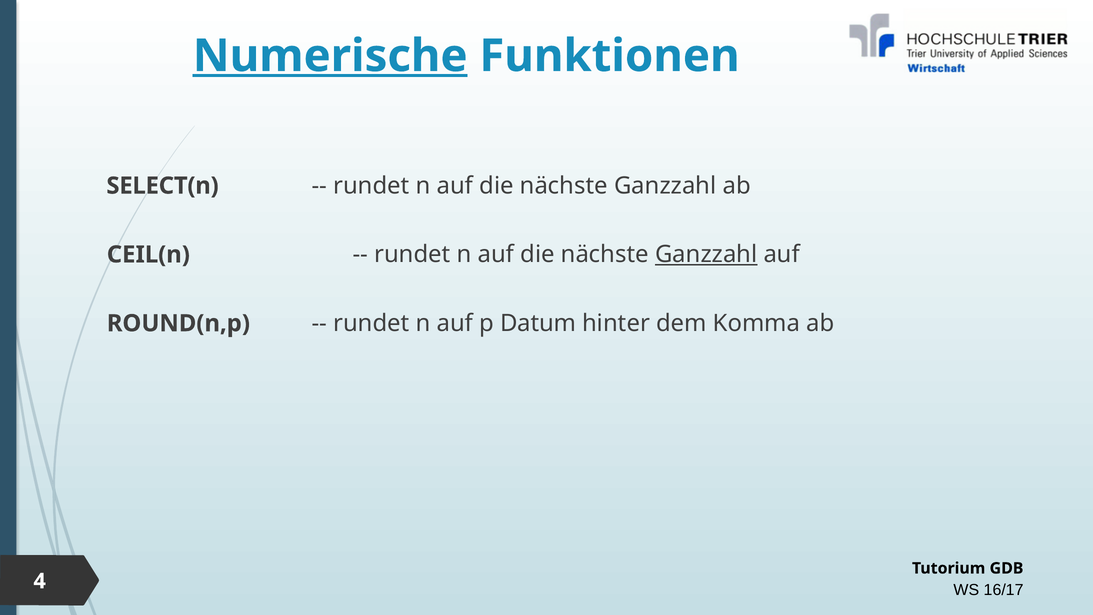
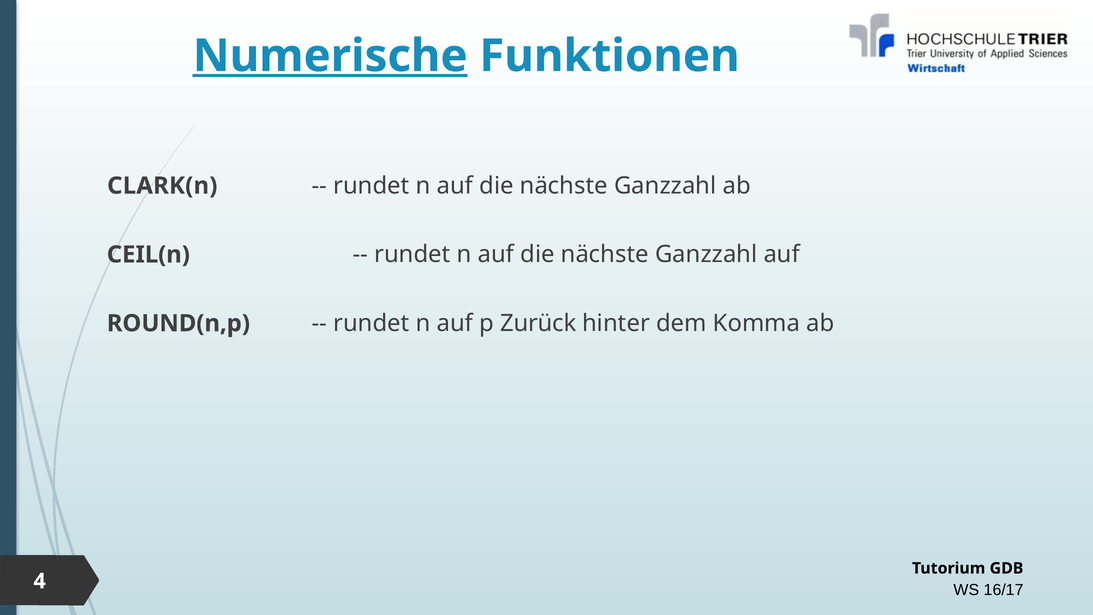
SELECT(n: SELECT(n -> CLARK(n
Ganzzahl at (706, 254) underline: present -> none
Datum: Datum -> Zurück
